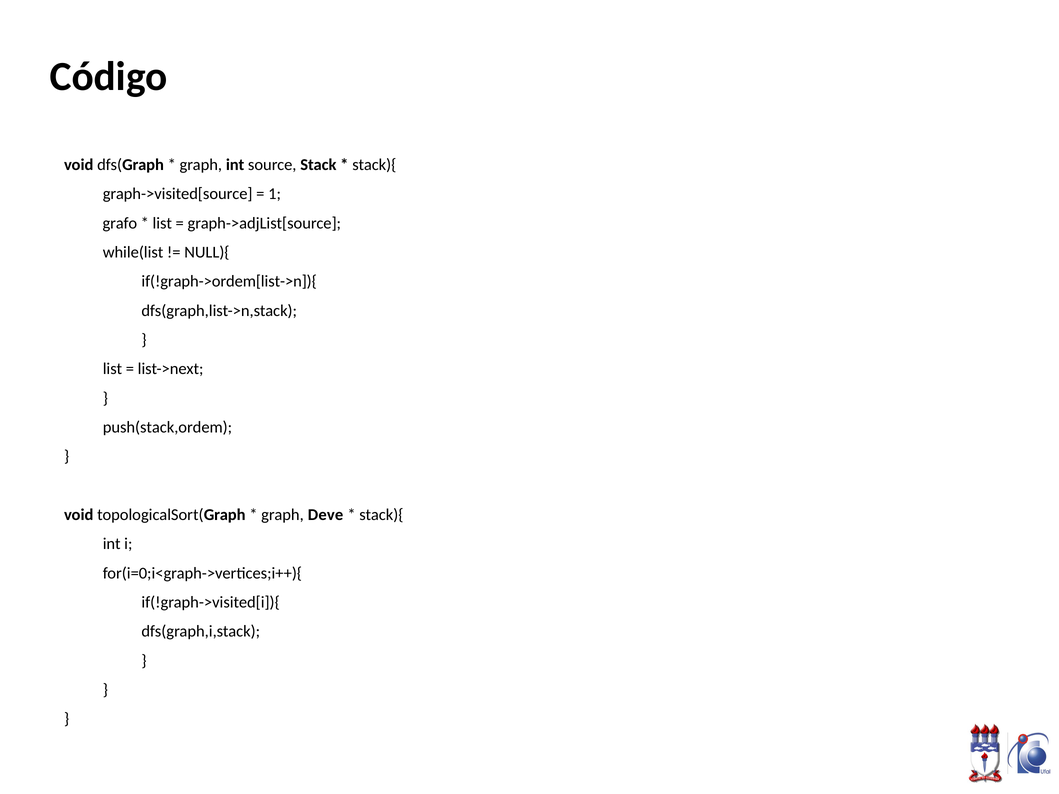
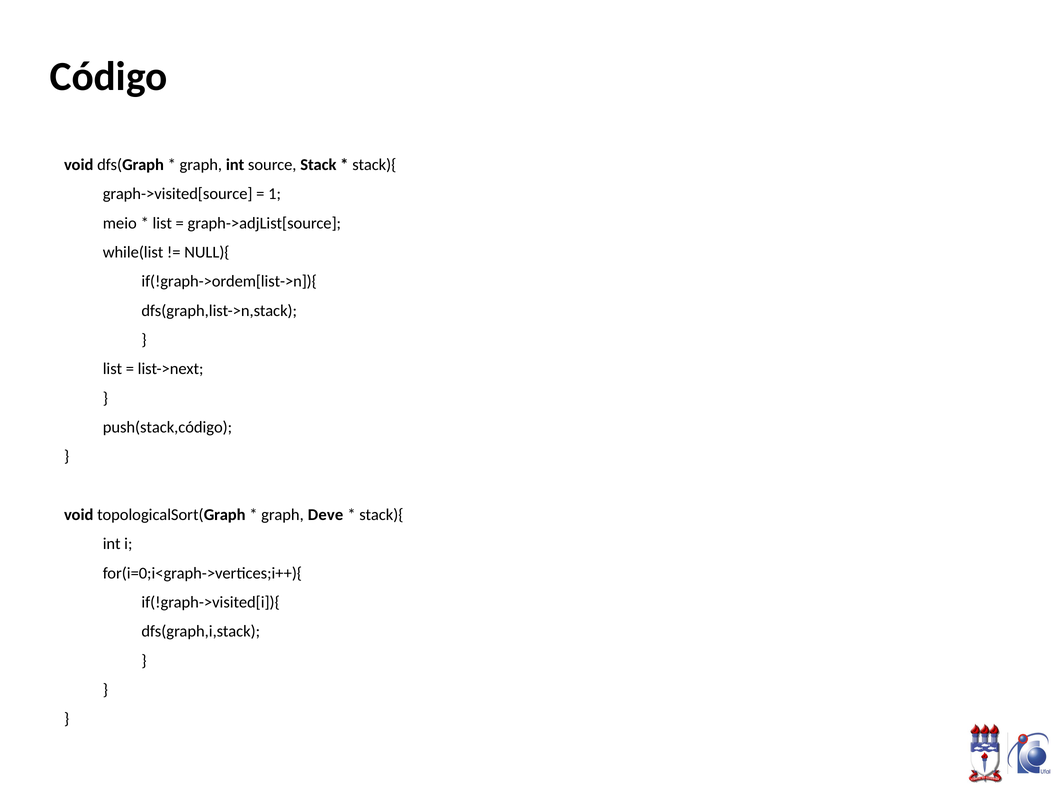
grafo: grafo -> meio
push(stack,ordem: push(stack,ordem -> push(stack,código
